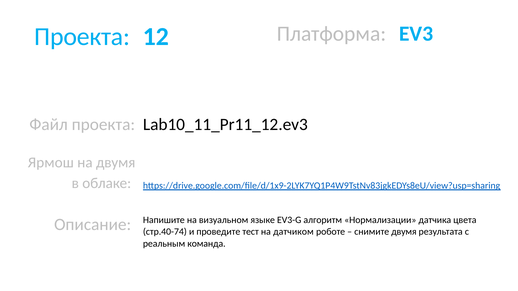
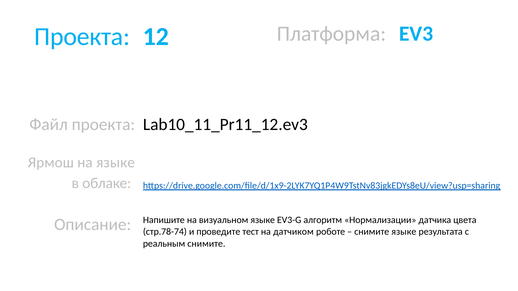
на двумя: двумя -> языке
стр.40-74: стр.40-74 -> стр.78-74
снимите двумя: двумя -> языке
реальным команда: команда -> снимите
